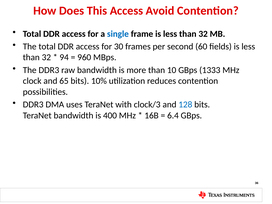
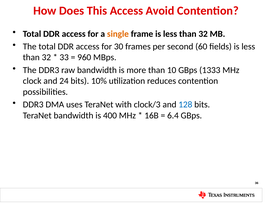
single colour: blue -> orange
94: 94 -> 33
65: 65 -> 24
